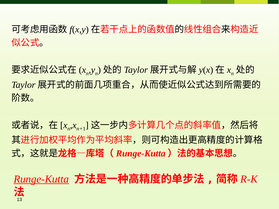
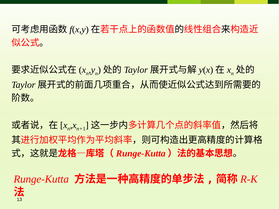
Runge-Kutta underline: present -> none
